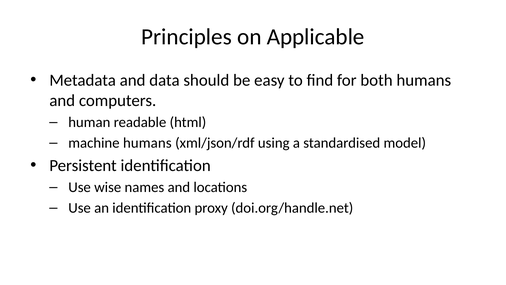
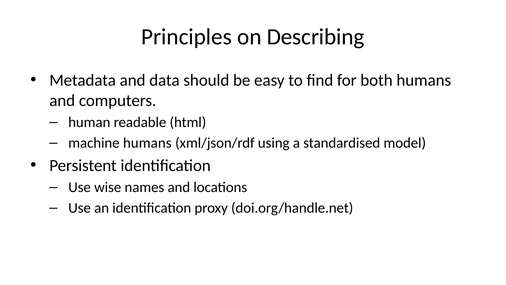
Applicable: Applicable -> Describing
